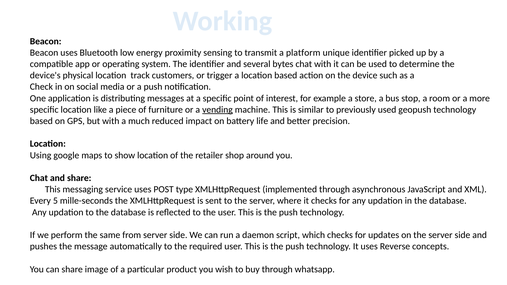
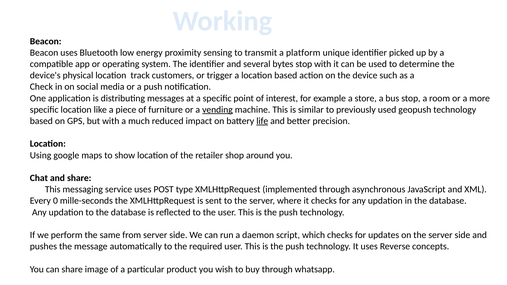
bytes chat: chat -> stop
life underline: none -> present
5: 5 -> 0
